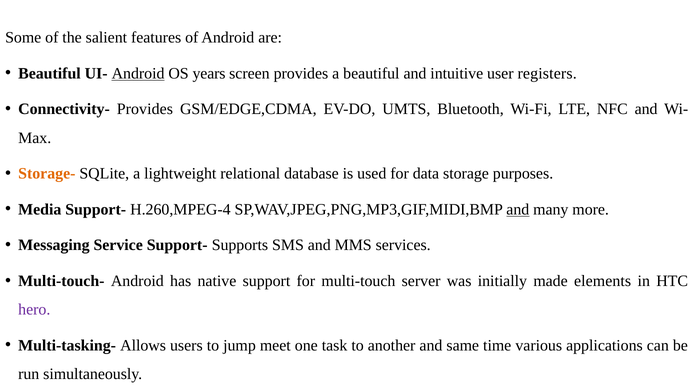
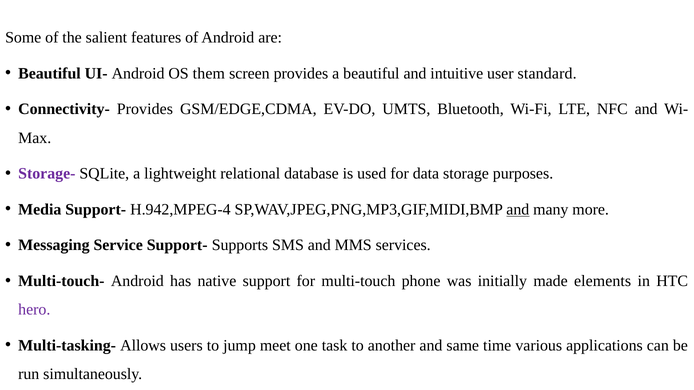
Android at (138, 74) underline: present -> none
years: years -> them
registers: registers -> standard
Storage- colour: orange -> purple
H.260,MPEG-4: H.260,MPEG-4 -> H.942,MPEG-4
server: server -> phone
